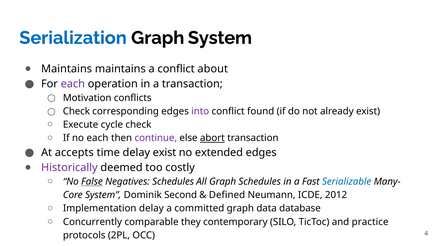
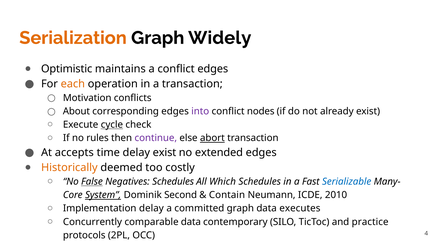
Serialization colour: blue -> orange
Graph System: System -> Widely
Maintains at (67, 69): Maintains -> Optimistic
conflict about: about -> edges
each at (73, 84) colour: purple -> orange
Check at (76, 111): Check -> About
found: found -> nodes
cycle underline: none -> present
no each: each -> rules
Historically colour: purple -> orange
All Graph: Graph -> Which
System at (103, 195) underline: none -> present
Defined: Defined -> Contain
2012: 2012 -> 2010
database: database -> executes
comparable they: they -> data
